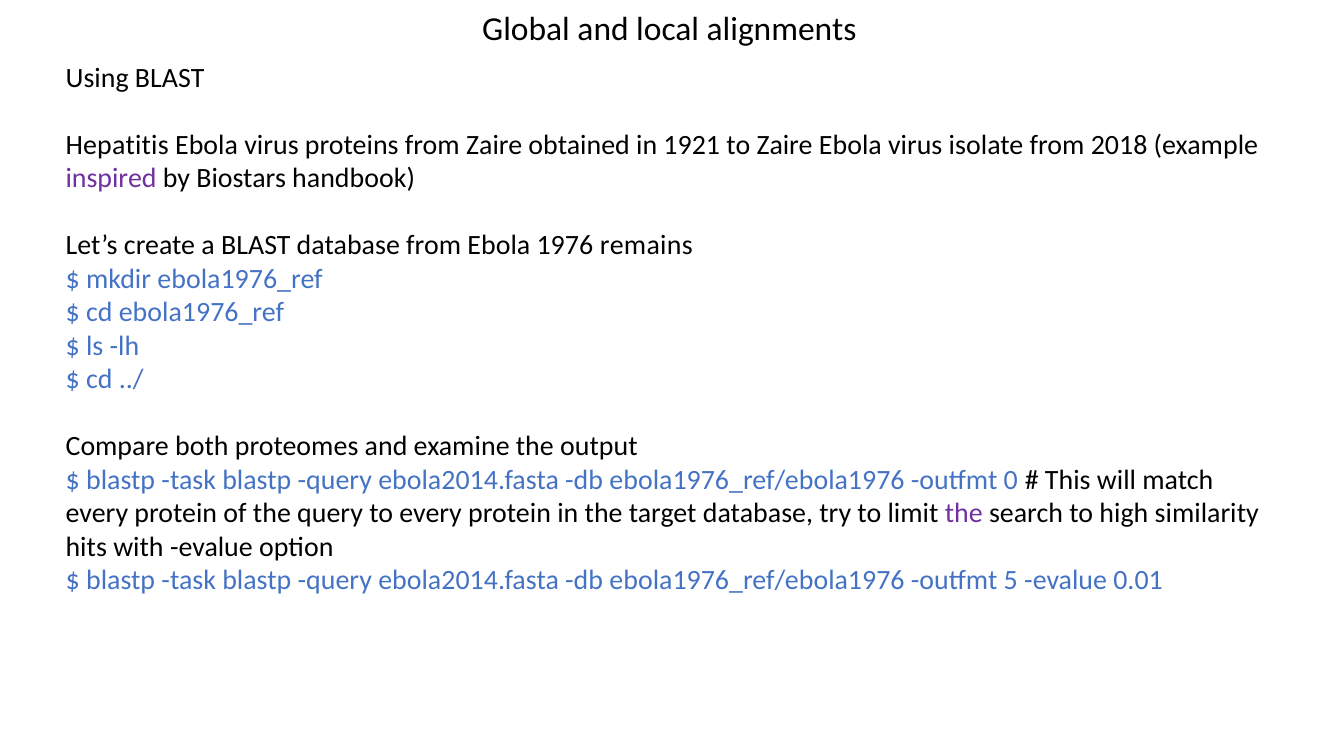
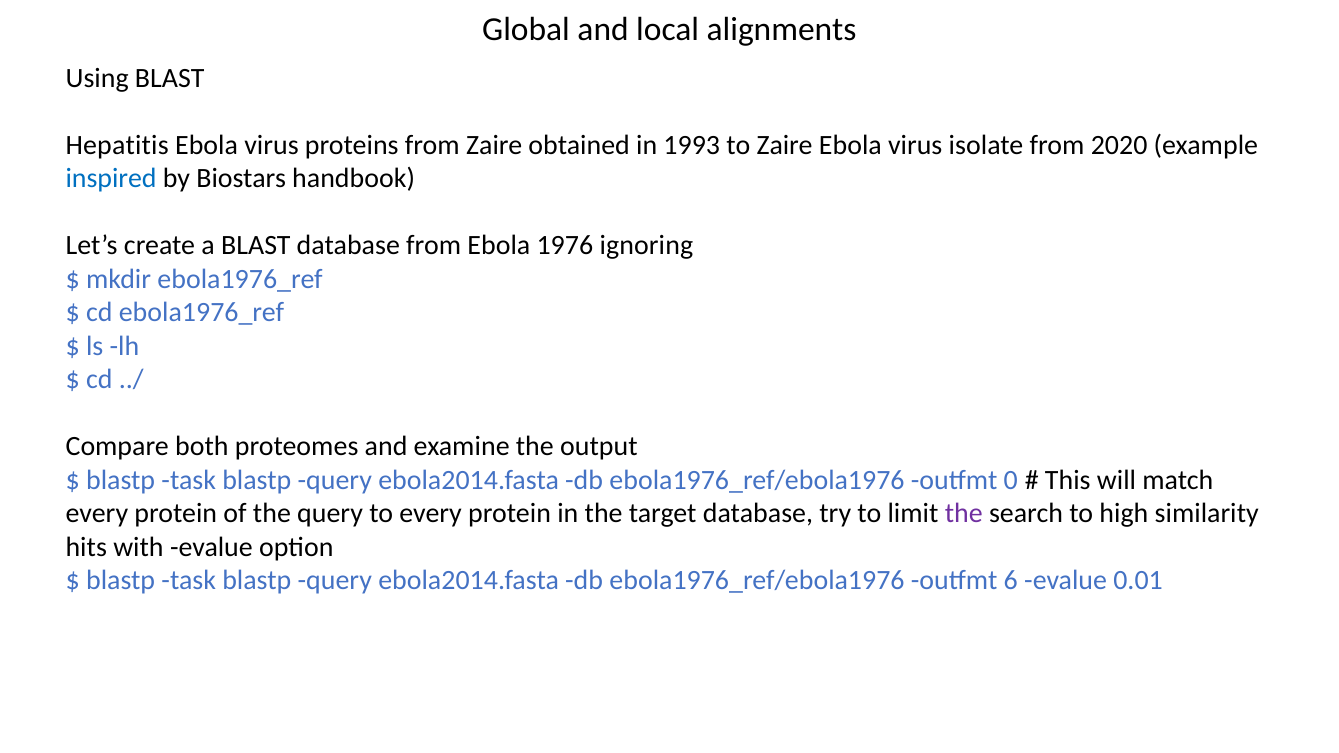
1921: 1921 -> 1993
2018: 2018 -> 2020
inspired colour: purple -> blue
remains: remains -> ignoring
5: 5 -> 6
